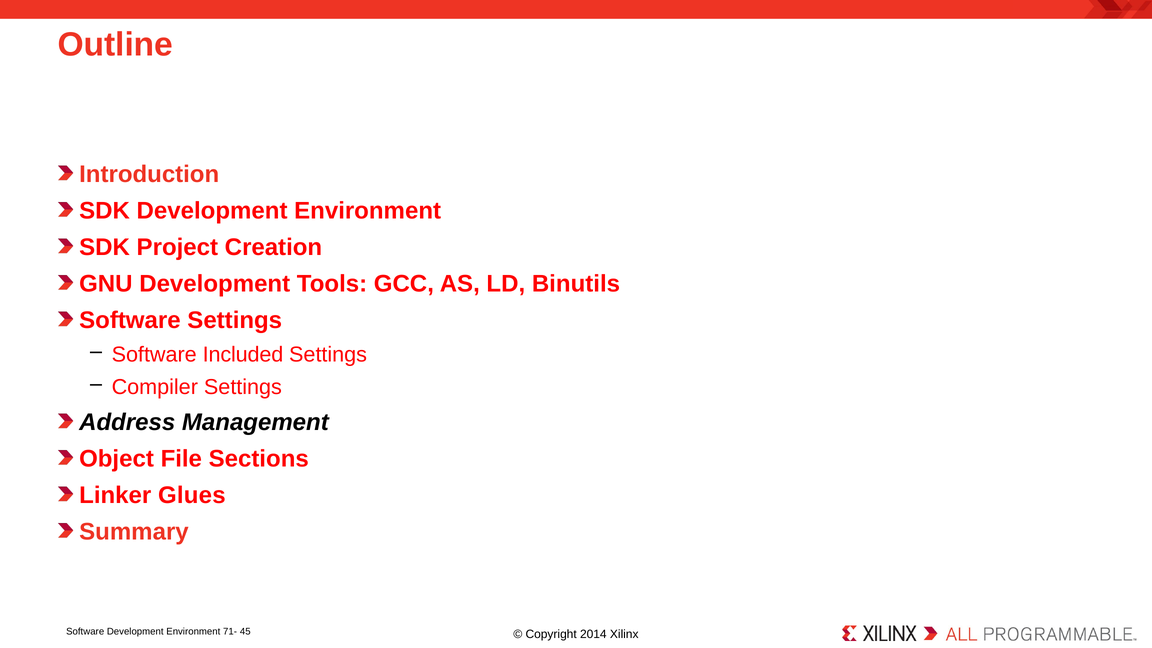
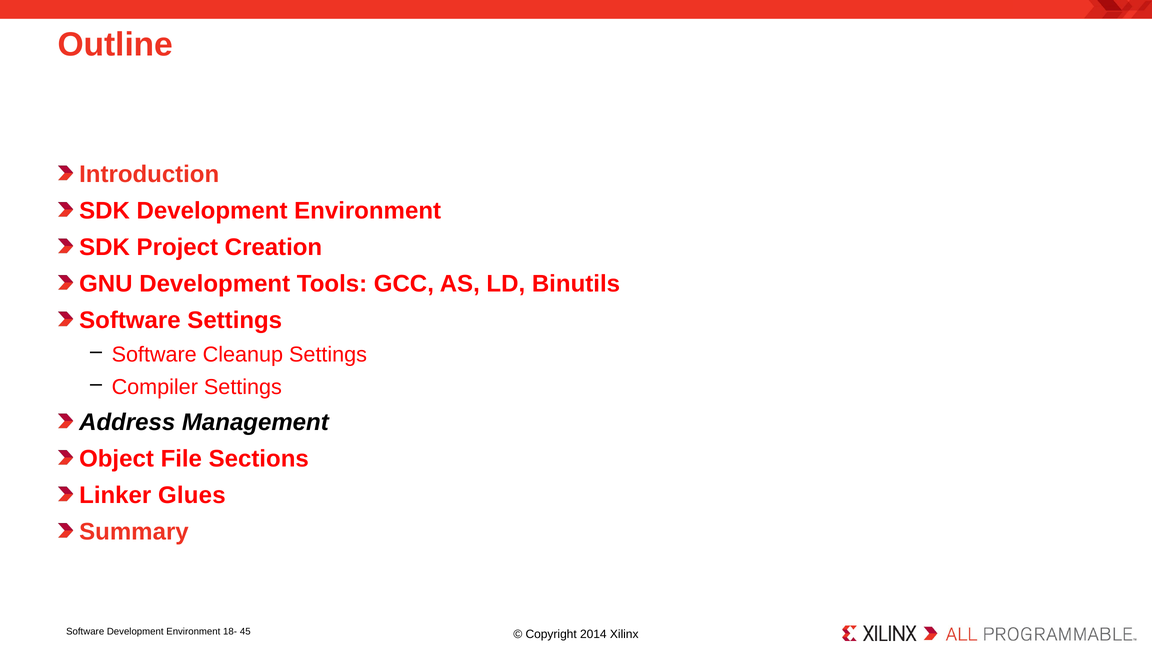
Included: Included -> Cleanup
71-: 71- -> 18-
